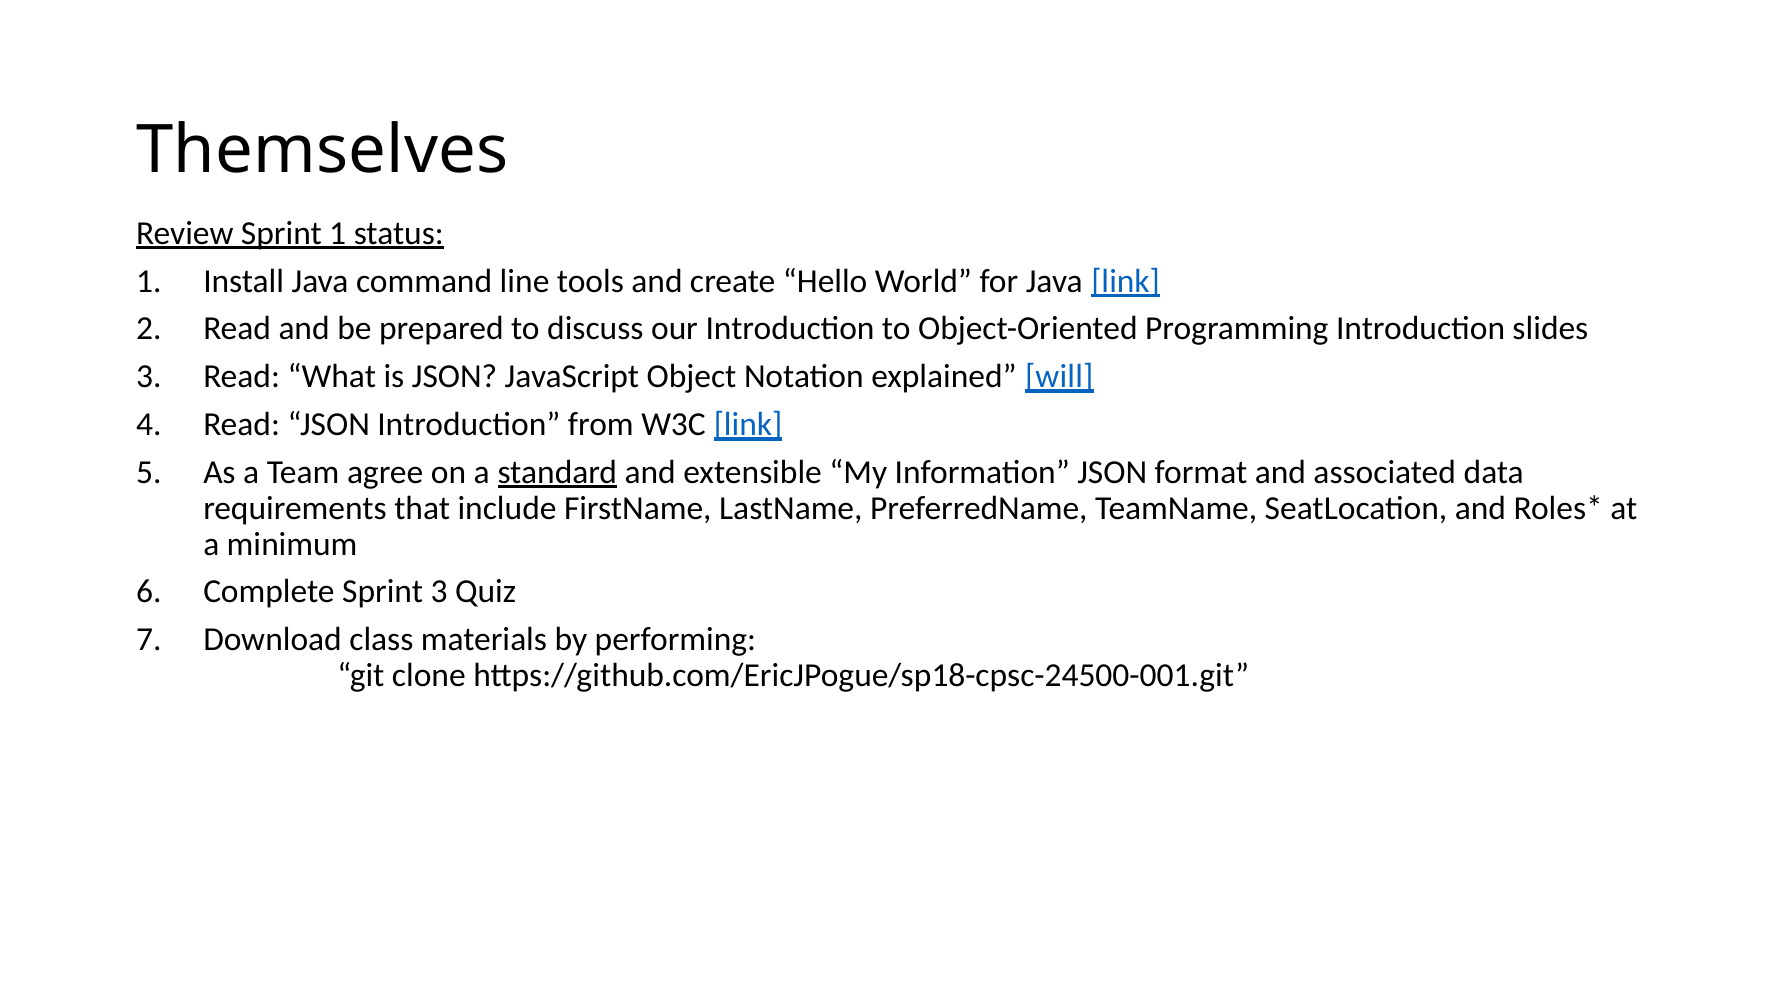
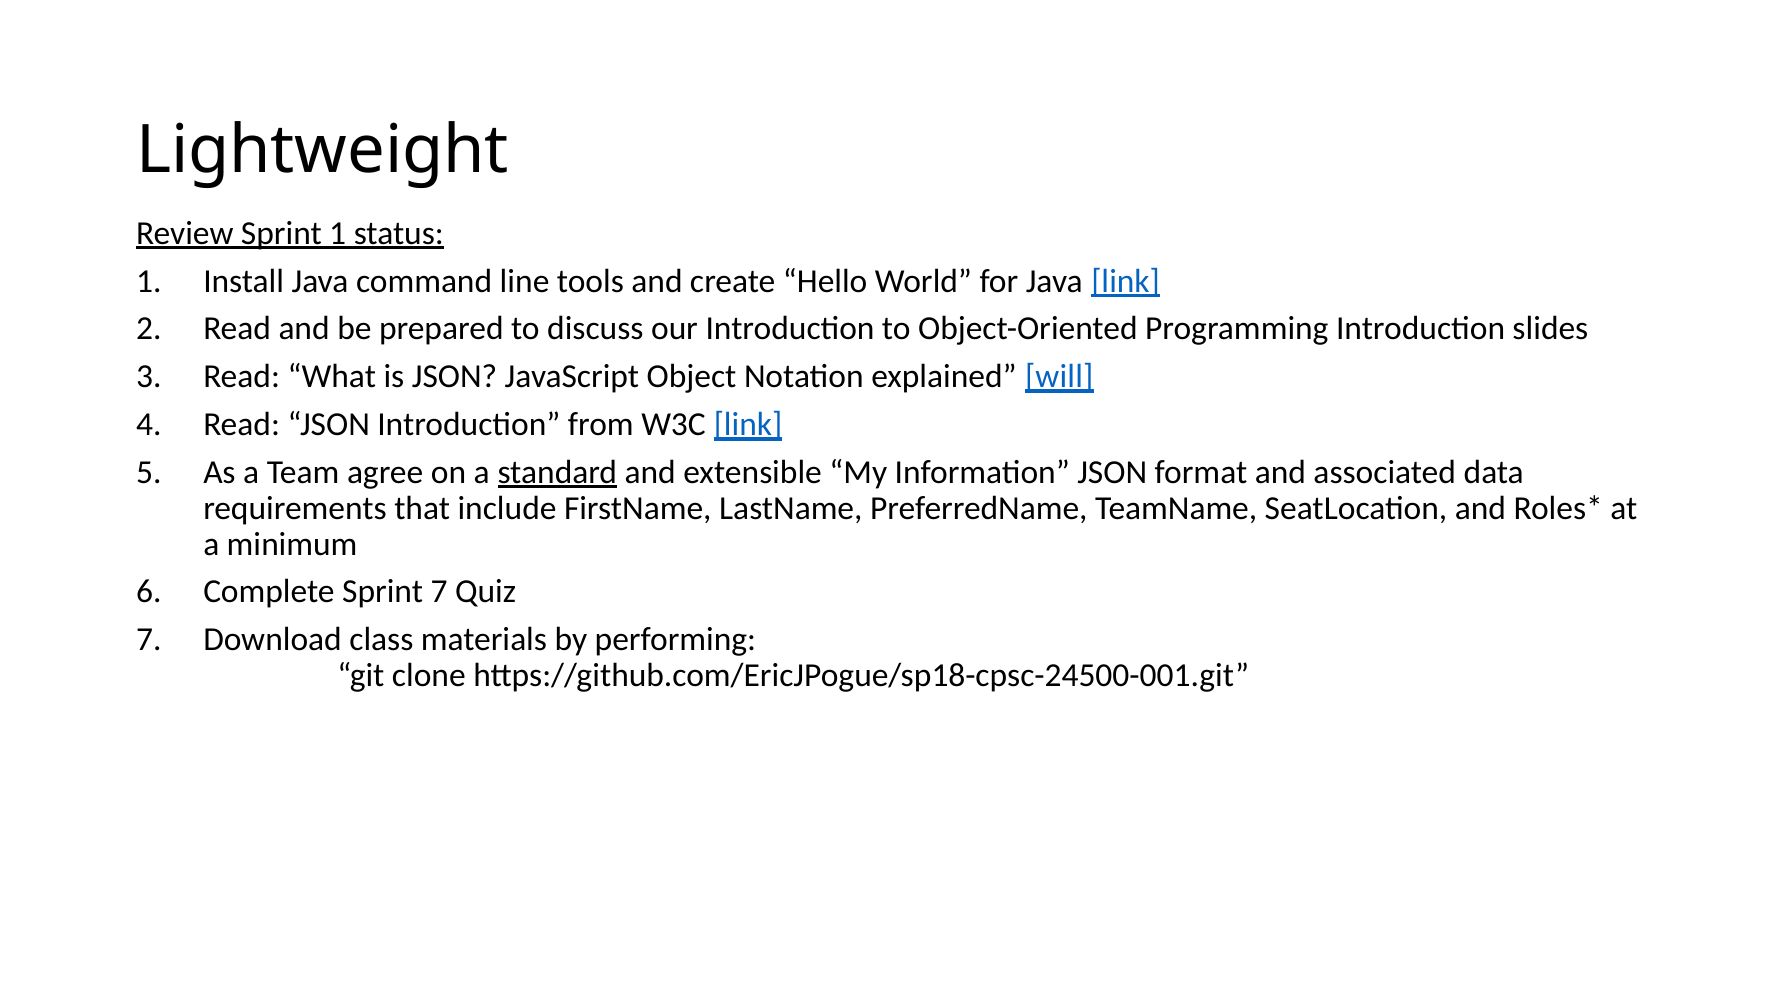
Themselves: Themselves -> Lightweight
Sprint 3: 3 -> 7
